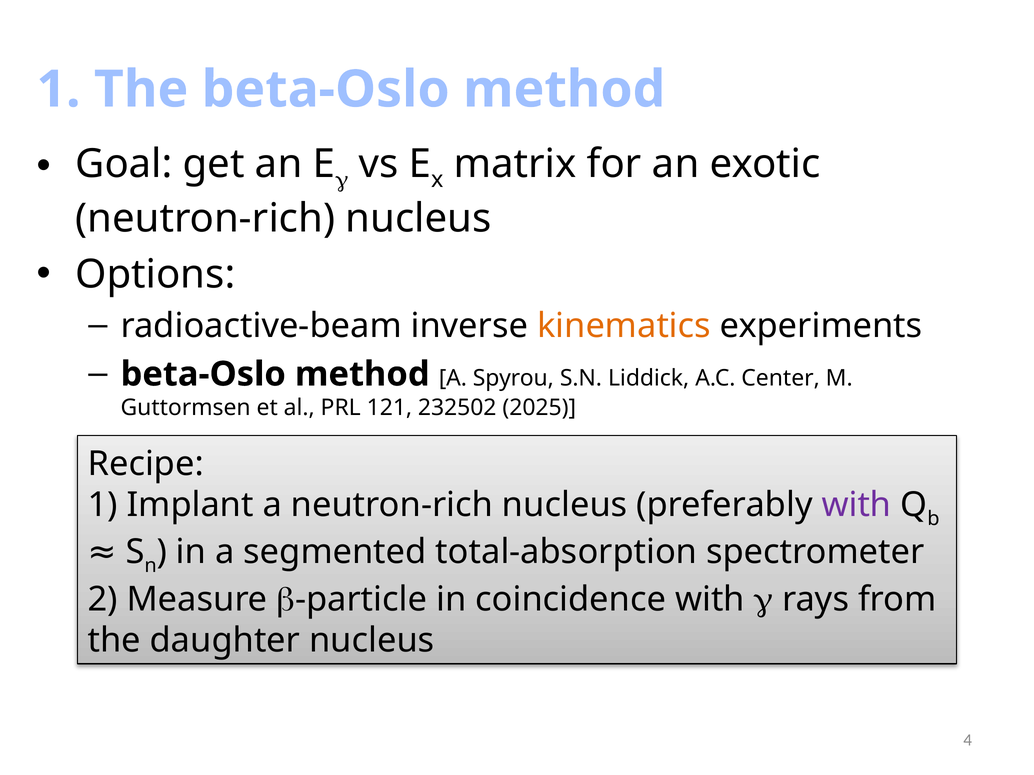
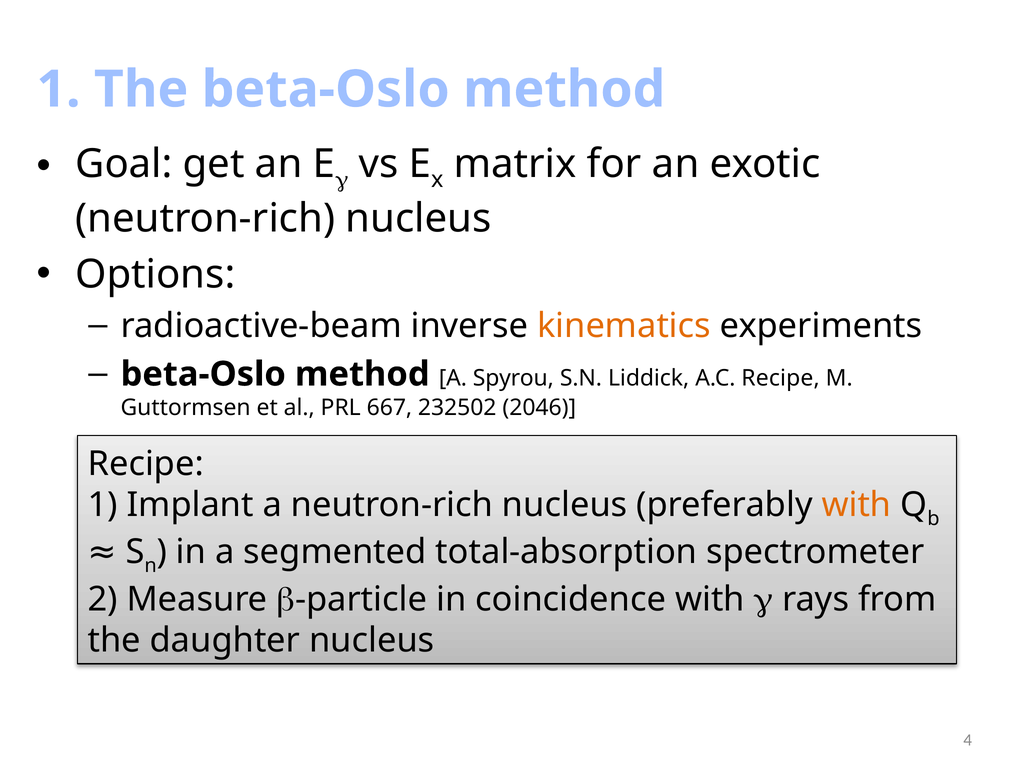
A.C Center: Center -> Recipe
121: 121 -> 667
2025: 2025 -> 2046
with at (856, 505) colour: purple -> orange
